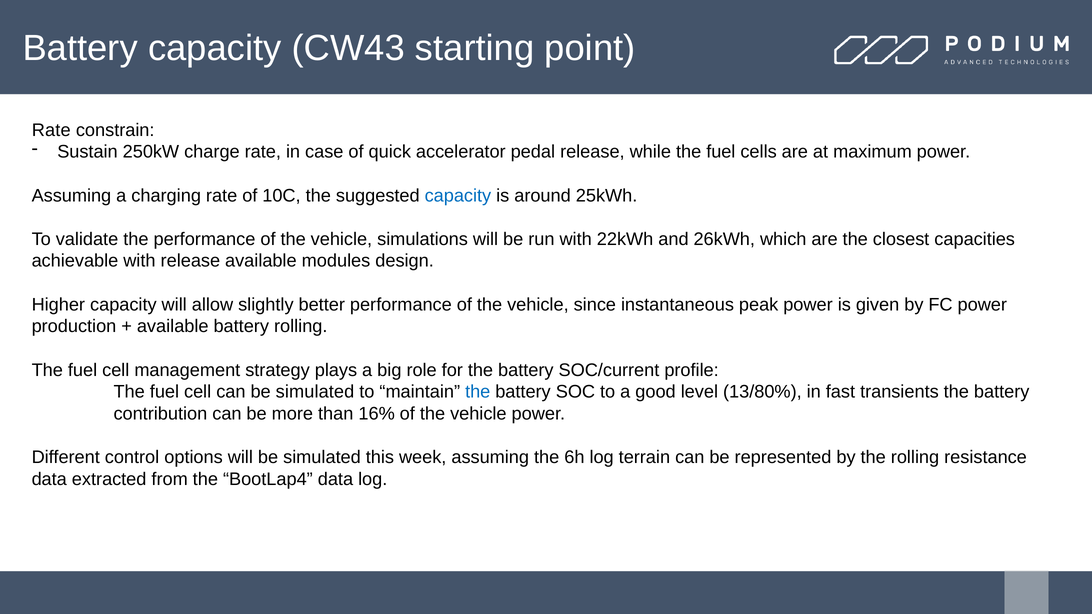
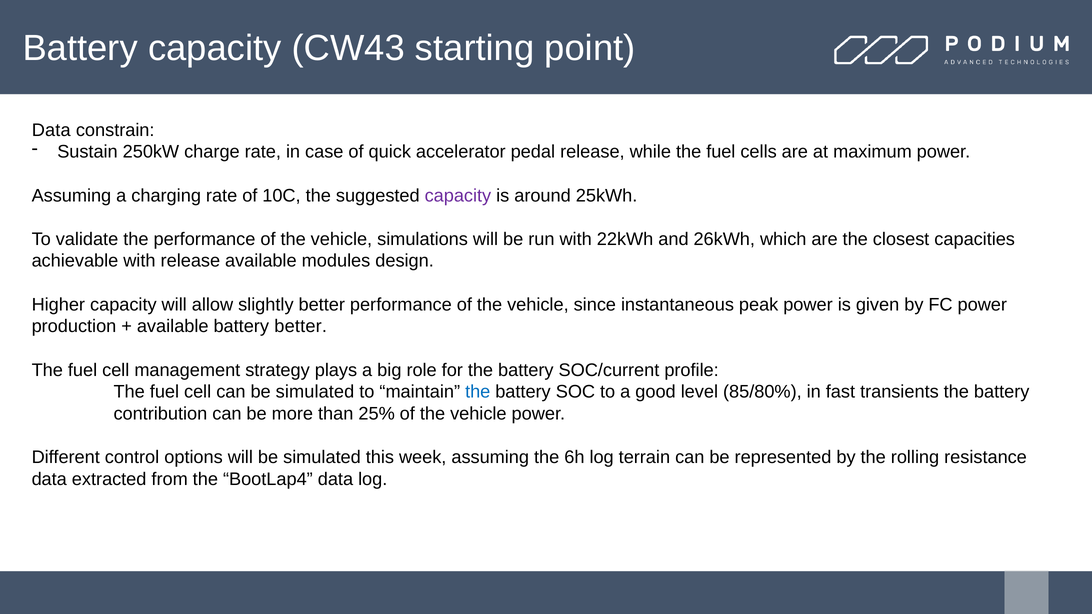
Rate at (51, 130): Rate -> Data
capacity at (458, 196) colour: blue -> purple
battery rolling: rolling -> better
13/80%: 13/80% -> 85/80%
16%: 16% -> 25%
